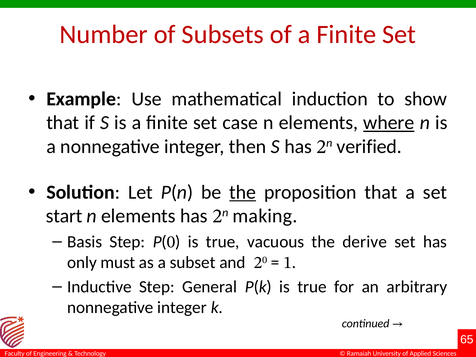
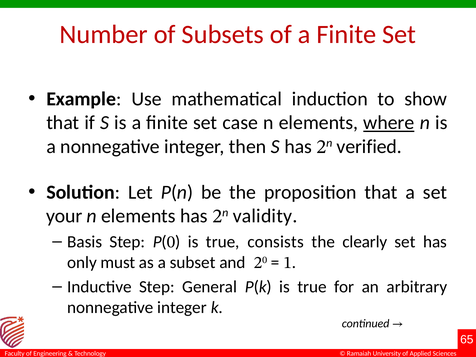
the at (243, 192) underline: present -> none
making: making -> validity
start: start -> your
vacuous: vacuous -> consists
derive: derive -> clearly
